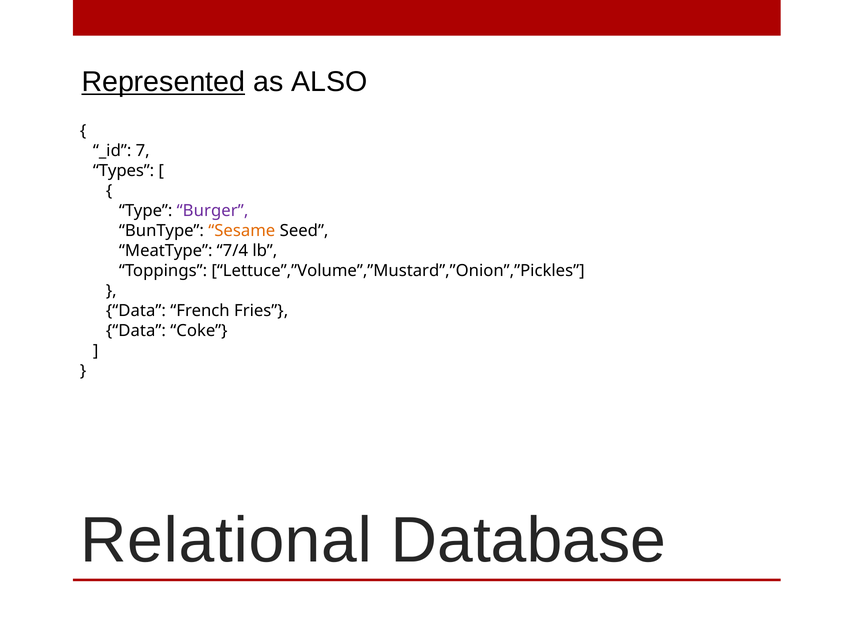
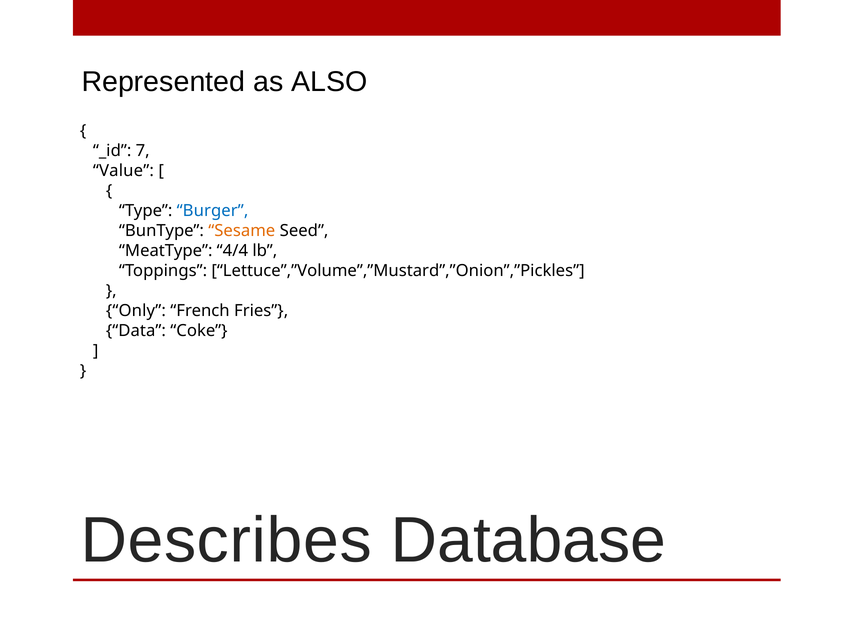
Represented underline: present -> none
Types: Types -> Value
Burger colour: purple -> blue
7/4: 7/4 -> 4/4
Data at (136, 311): Data -> Only
Relational: Relational -> Describes
